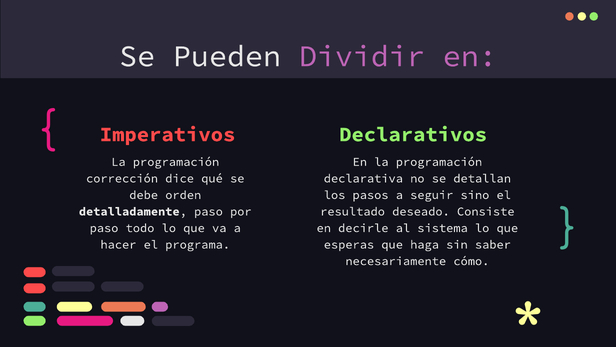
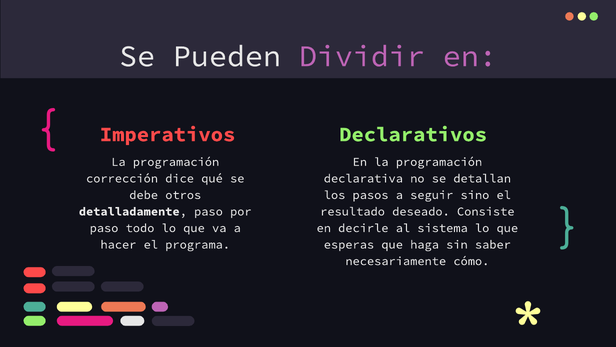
orden: orden -> otros
